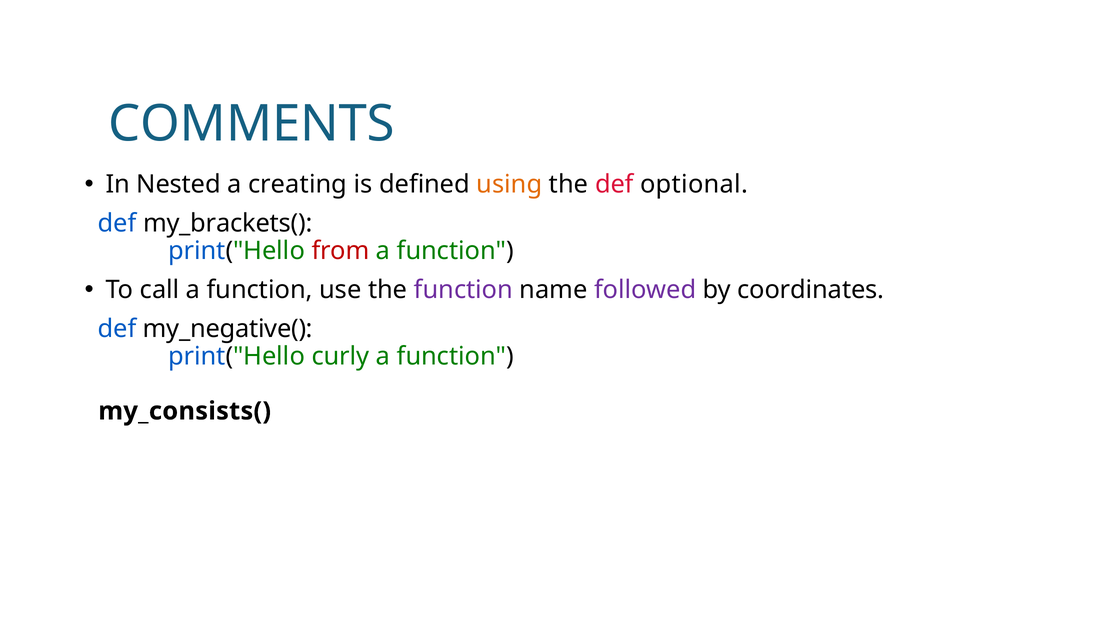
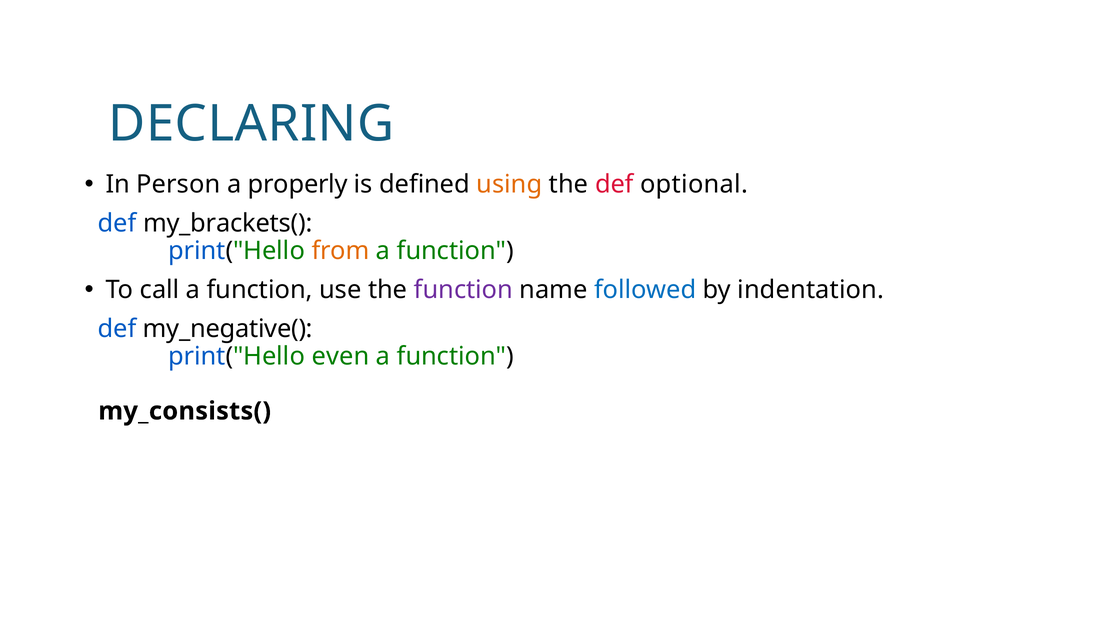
COMMENTS: COMMENTS -> DECLARING
Nested: Nested -> Person
creating: creating -> properly
from colour: red -> orange
followed colour: purple -> blue
coordinates: coordinates -> indentation
curly: curly -> even
